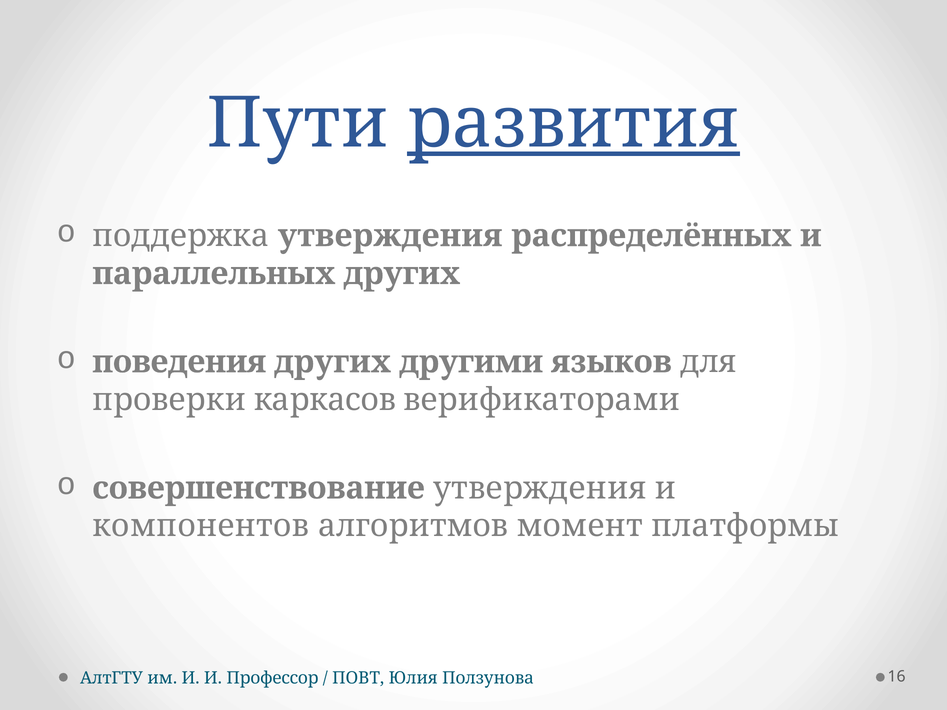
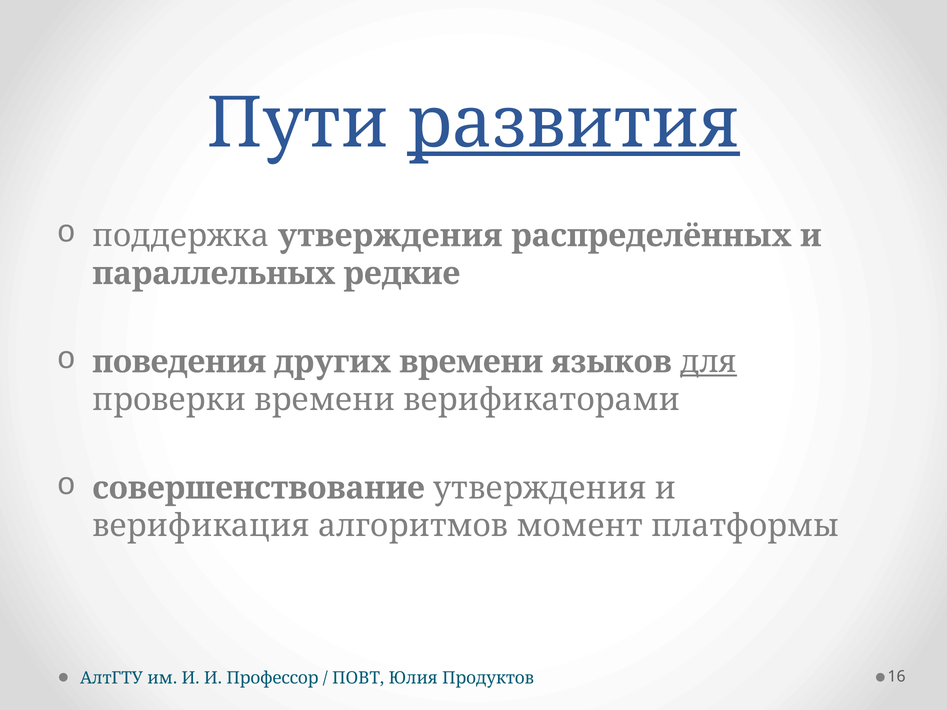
параллельных других: других -> редкие
других другими: другими -> времени
для underline: none -> present
проверки каркасов: каркасов -> времени
компонентов: компонентов -> верификация
Ползунова: Ползунова -> Продуктов
